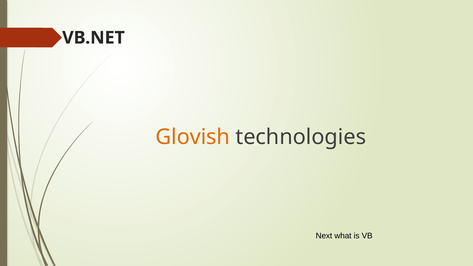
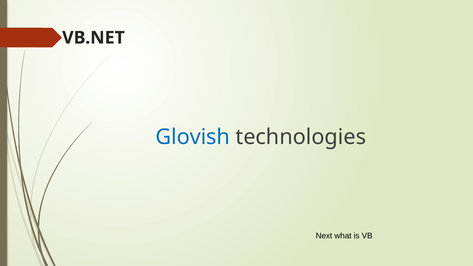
Glovish colour: orange -> blue
